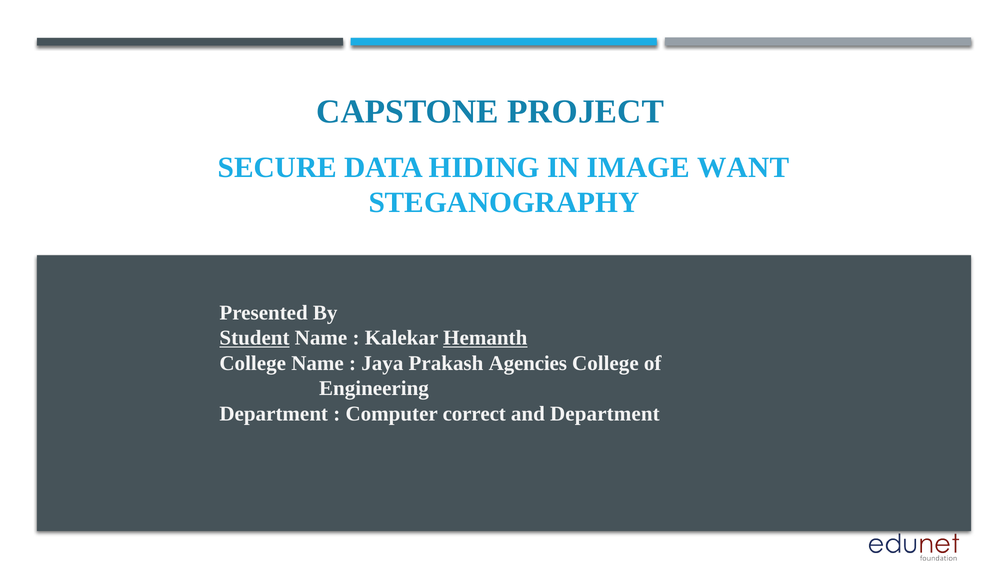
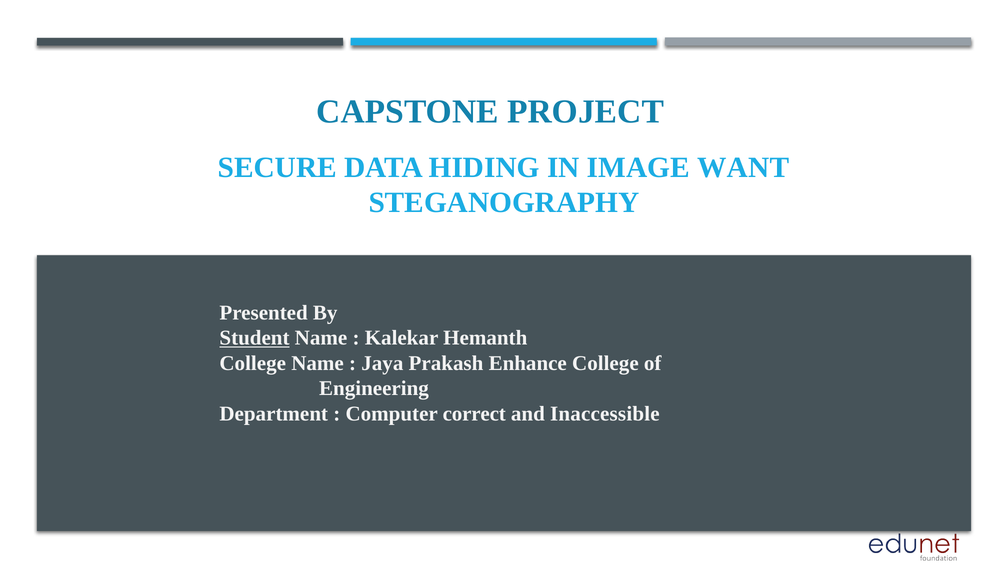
Hemanth underline: present -> none
Agencies: Agencies -> Enhance
and Department: Department -> Inaccessible
